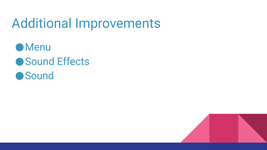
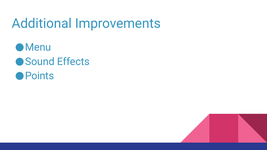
Sound at (40, 76): Sound -> Points
